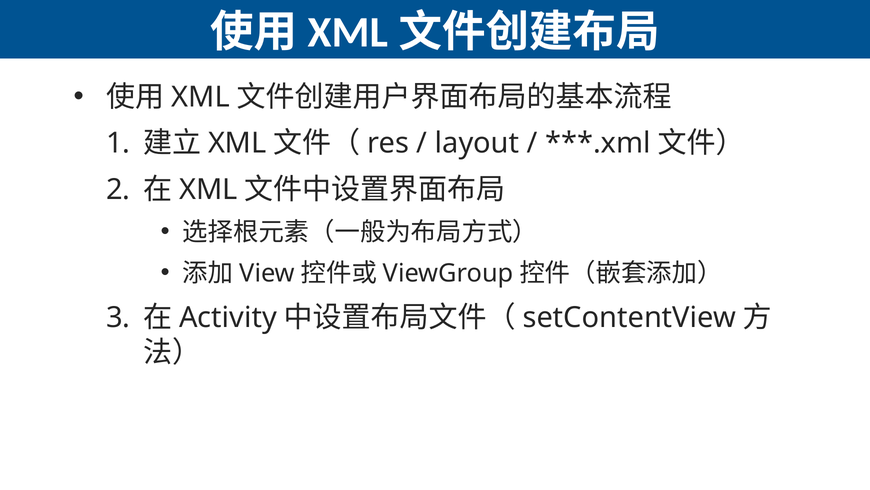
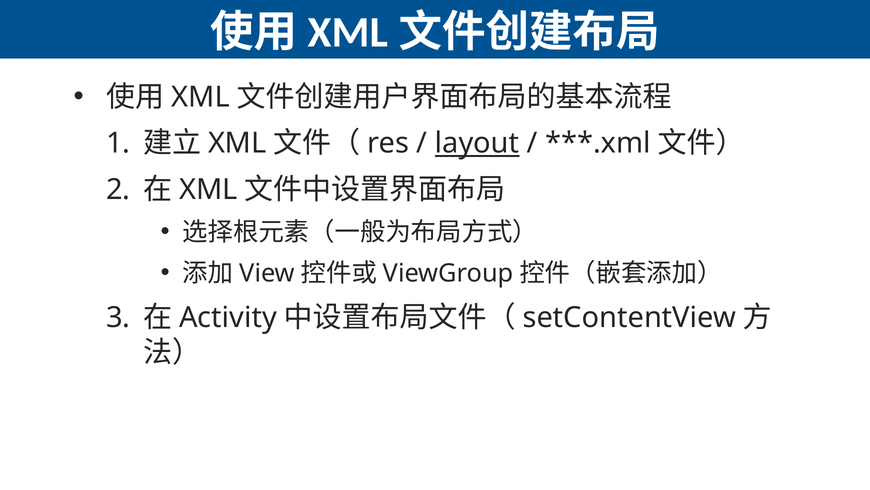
layout underline: none -> present
